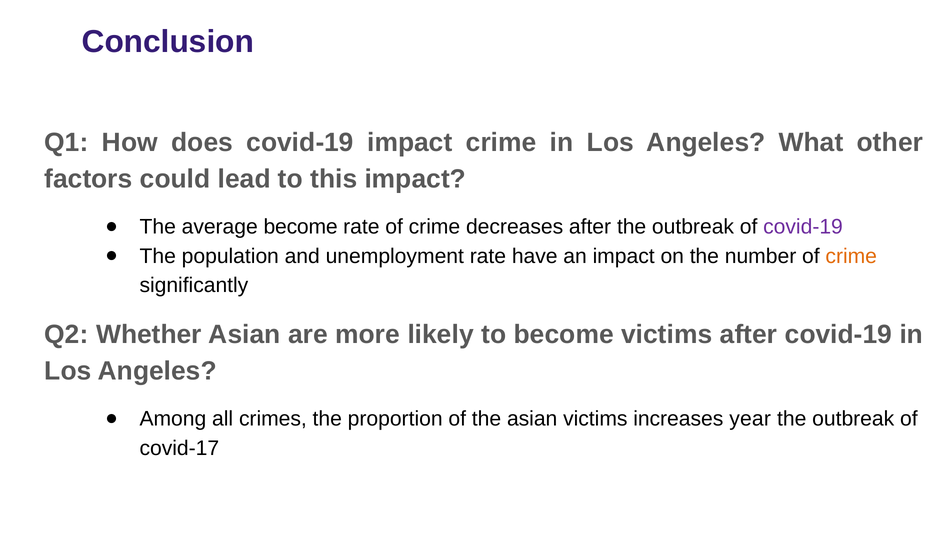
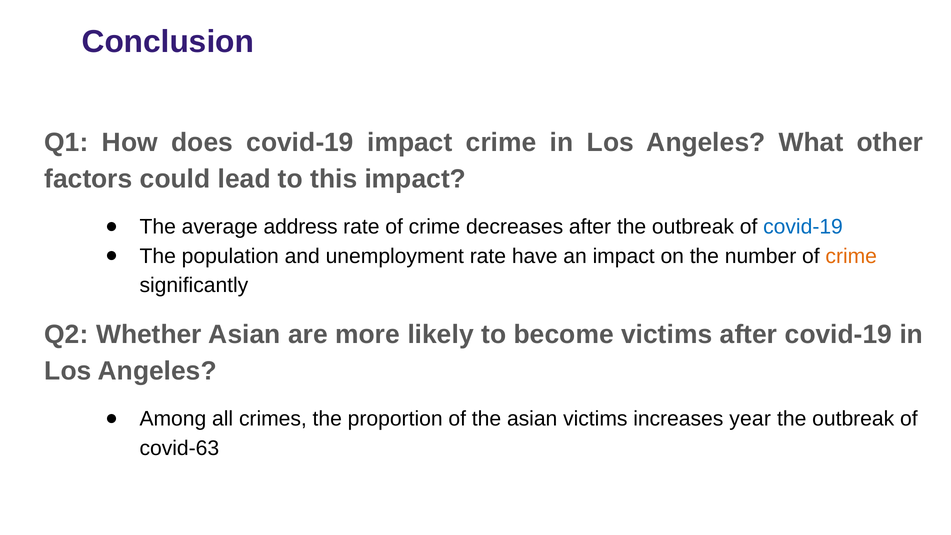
average become: become -> address
covid-19 at (803, 227) colour: purple -> blue
covid-17: covid-17 -> covid-63
